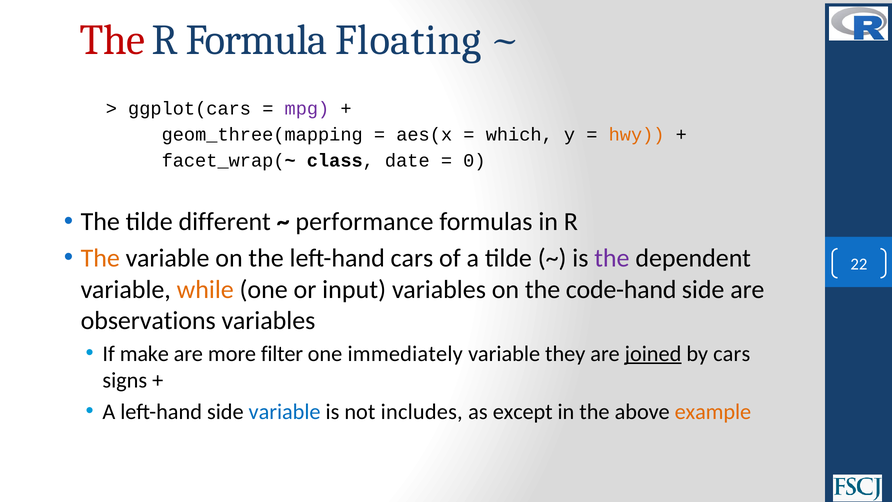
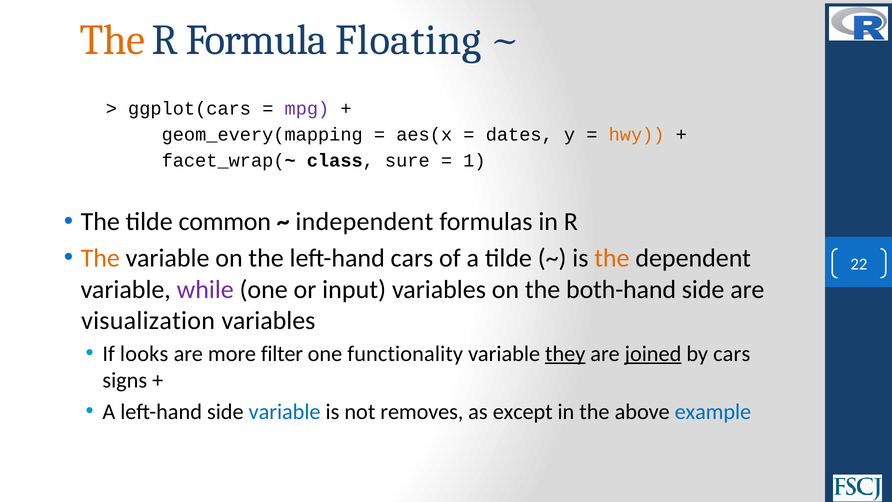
The at (112, 40) colour: red -> orange
geom_three(mapping: geom_three(mapping -> geom_every(mapping
which: which -> dates
date: date -> sure
0: 0 -> 1
different: different -> common
performance: performance -> independent
the at (612, 258) colour: purple -> orange
while colour: orange -> purple
code-hand: code-hand -> both-hand
observations: observations -> visualization
make: make -> looks
immediately: immediately -> functionality
they underline: none -> present
includes: includes -> removes
example colour: orange -> blue
